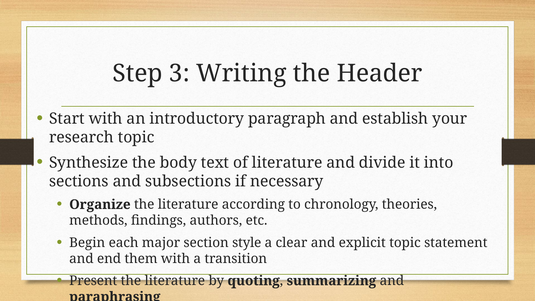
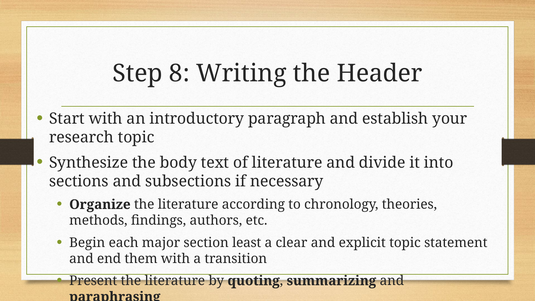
3: 3 -> 8
style: style -> least
